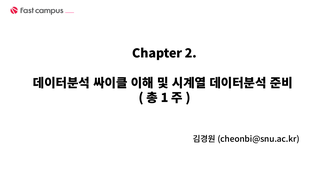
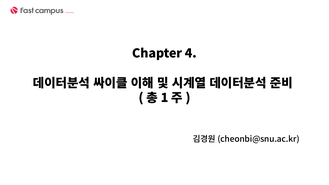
2: 2 -> 4
